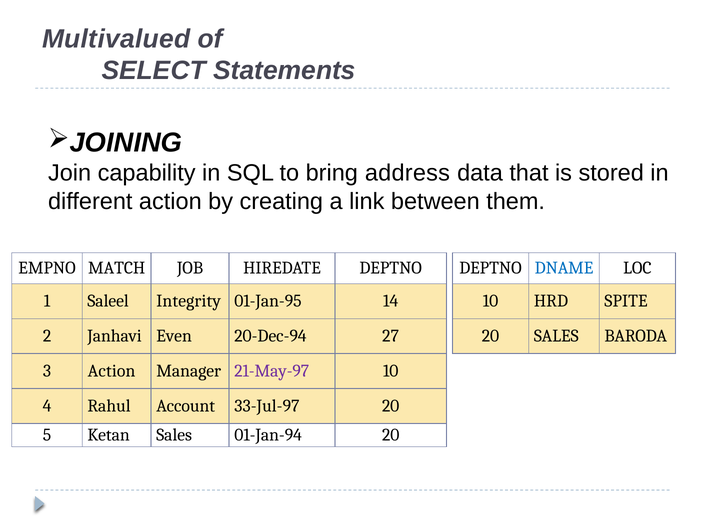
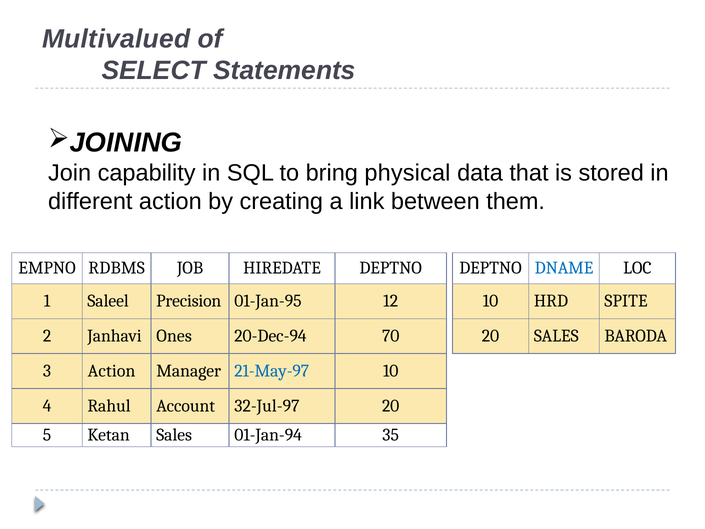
address: address -> physical
MATCH: MATCH -> RDBMS
Integrity: Integrity -> Precision
14: 14 -> 12
Even: Even -> Ones
27: 27 -> 70
21-May-97 colour: purple -> blue
33-Jul-97: 33-Jul-97 -> 32-Jul-97
01-Jan-94 20: 20 -> 35
